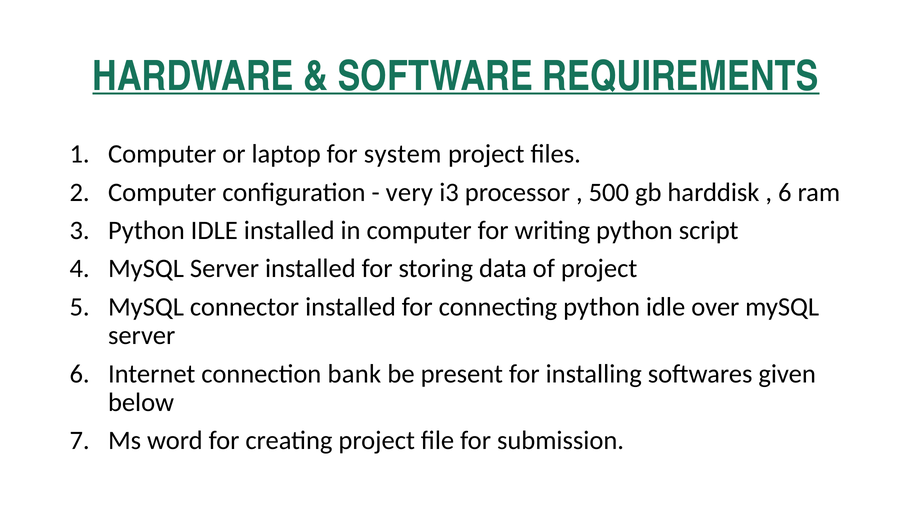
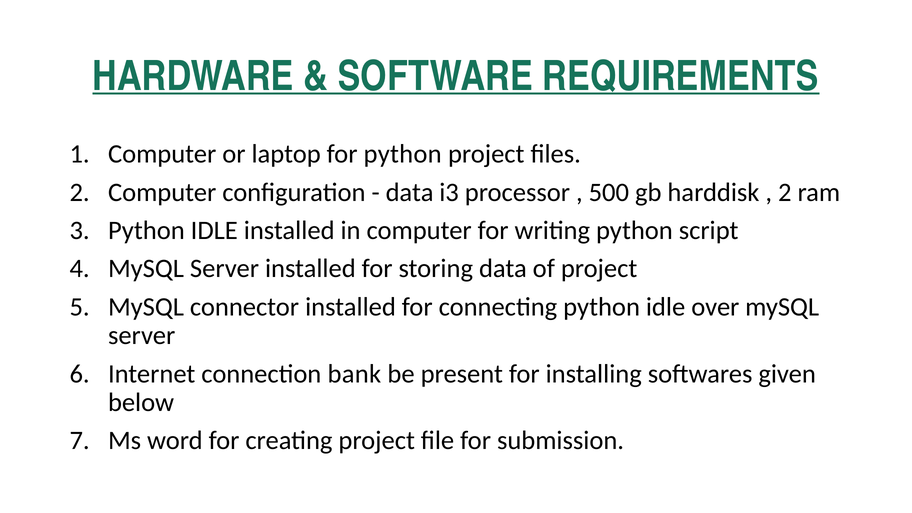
for system: system -> python
very at (409, 192): very -> data
6 at (785, 192): 6 -> 2
